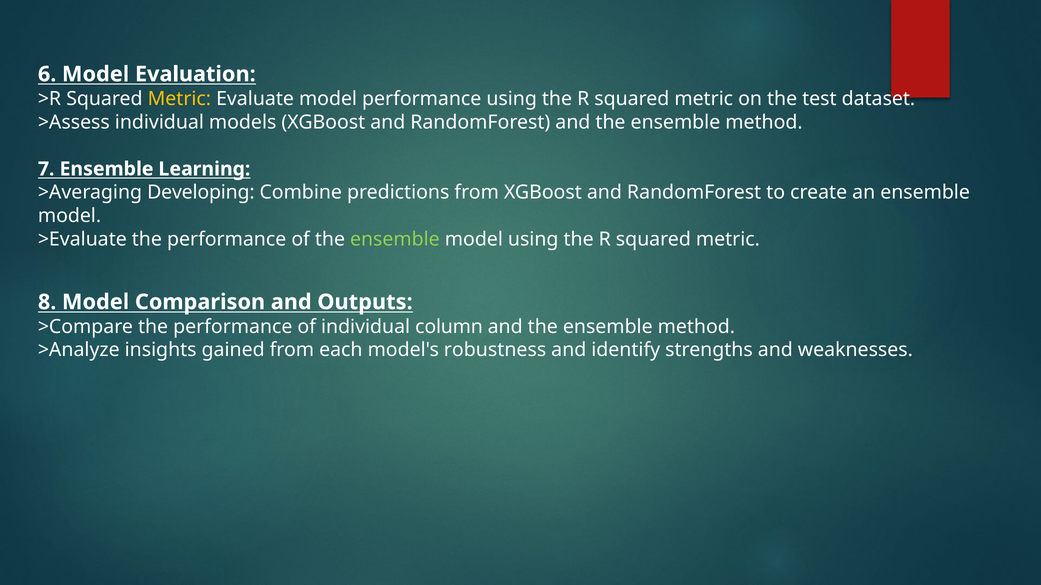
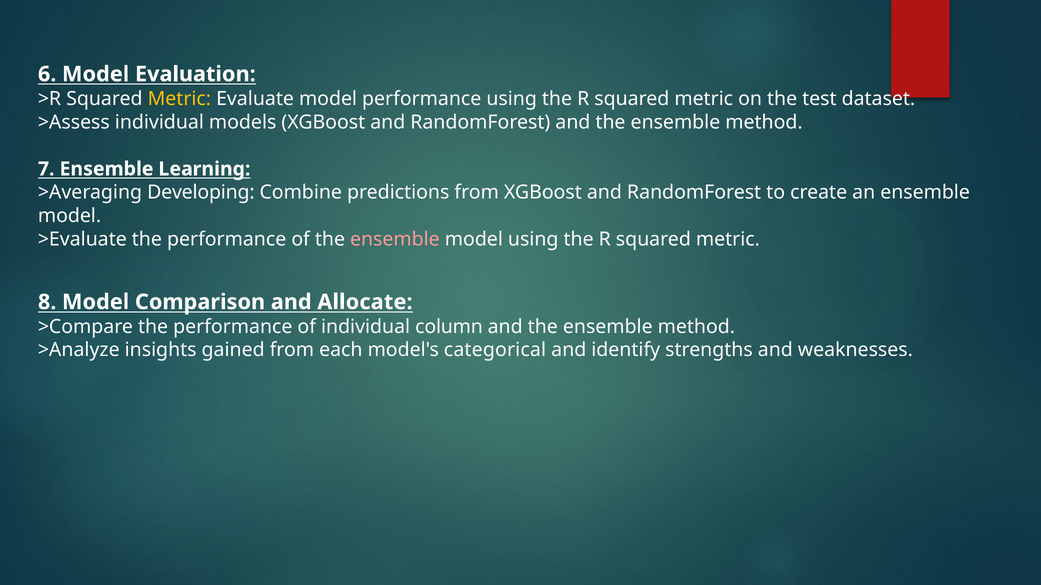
ensemble at (395, 239) colour: light green -> pink
Outputs: Outputs -> Allocate
robustness: robustness -> categorical
